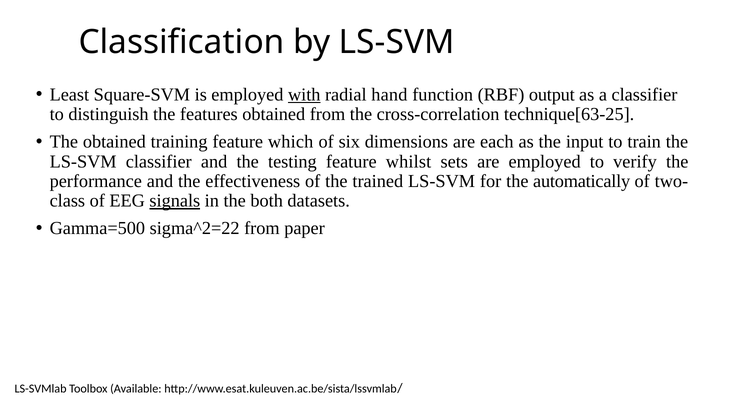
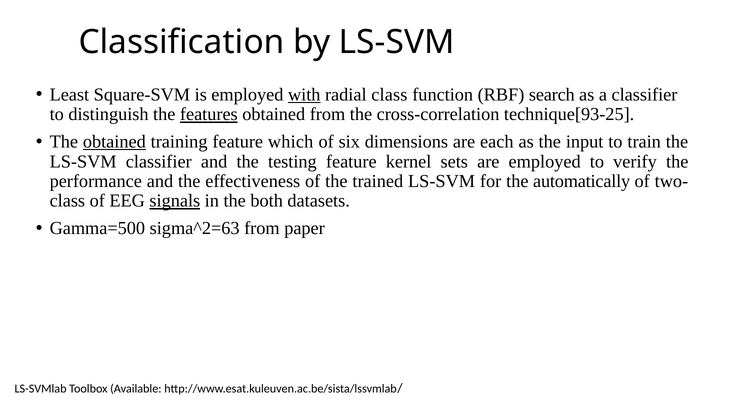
radial hand: hand -> class
output: output -> search
features underline: none -> present
technique[63-25: technique[63-25 -> technique[93-25
obtained at (114, 142) underline: none -> present
whilst: whilst -> kernel
sigma^2=22: sigma^2=22 -> sigma^2=63
